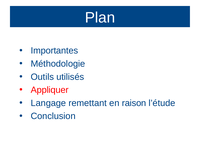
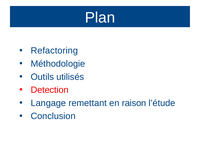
Importantes: Importantes -> Refactoring
Appliquer: Appliquer -> Detection
